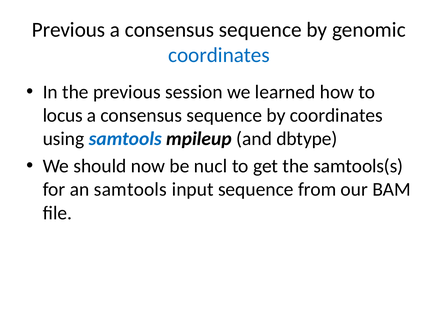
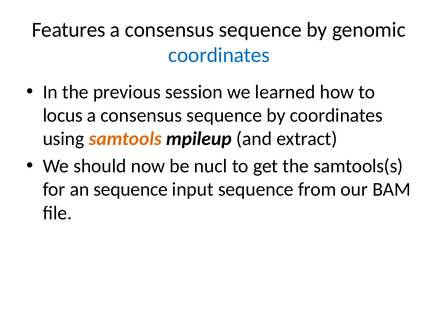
Previous at (69, 30): Previous -> Features
samtools at (125, 139) colour: blue -> orange
dbtype: dbtype -> extract
an samtools: samtools -> sequence
